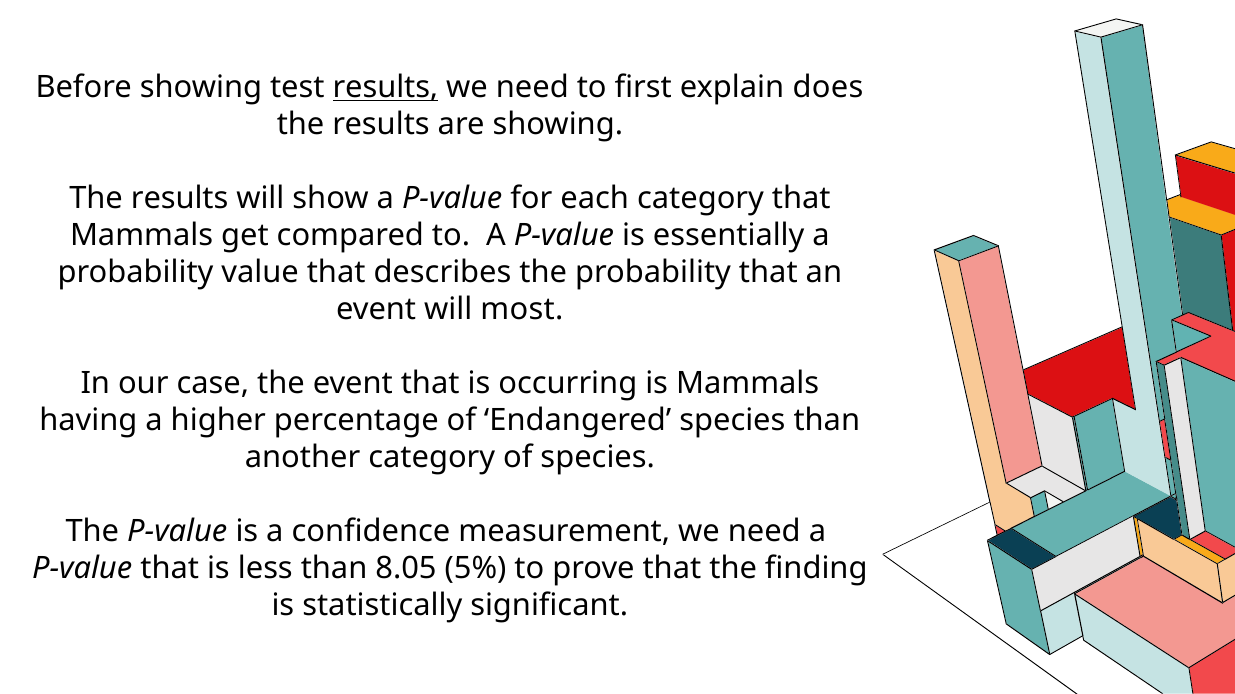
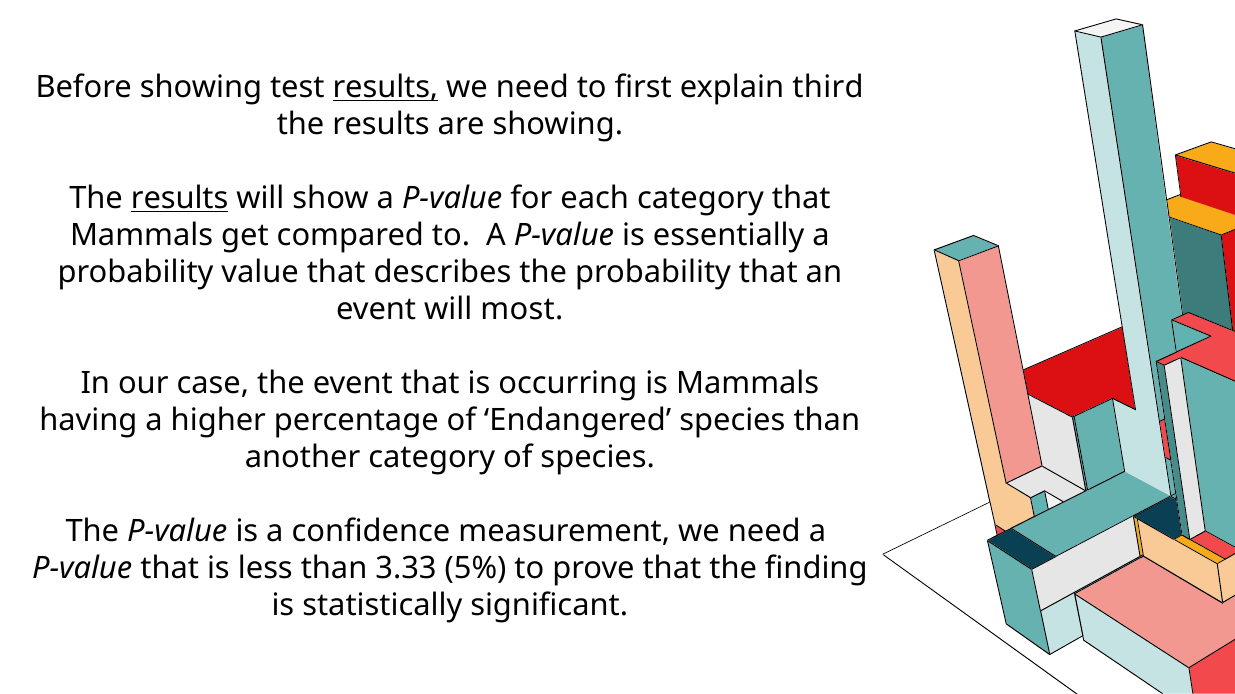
does: does -> third
results at (180, 198) underline: none -> present
8.05: 8.05 -> 3.33
